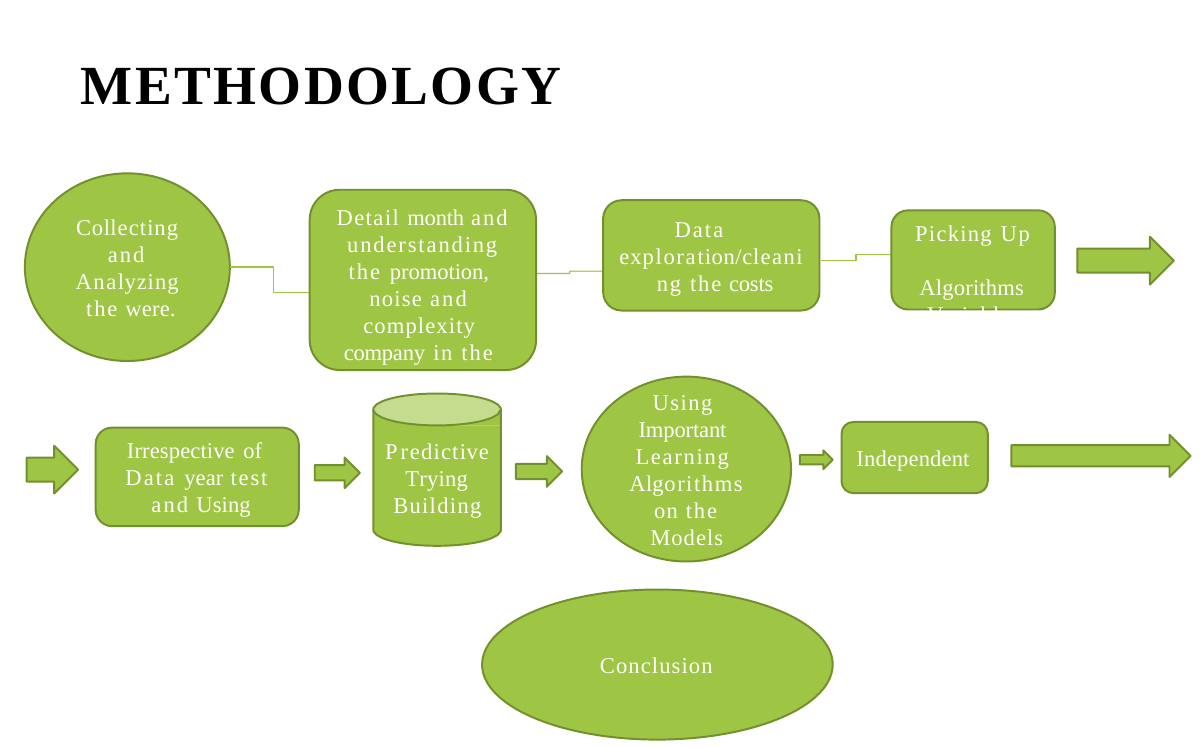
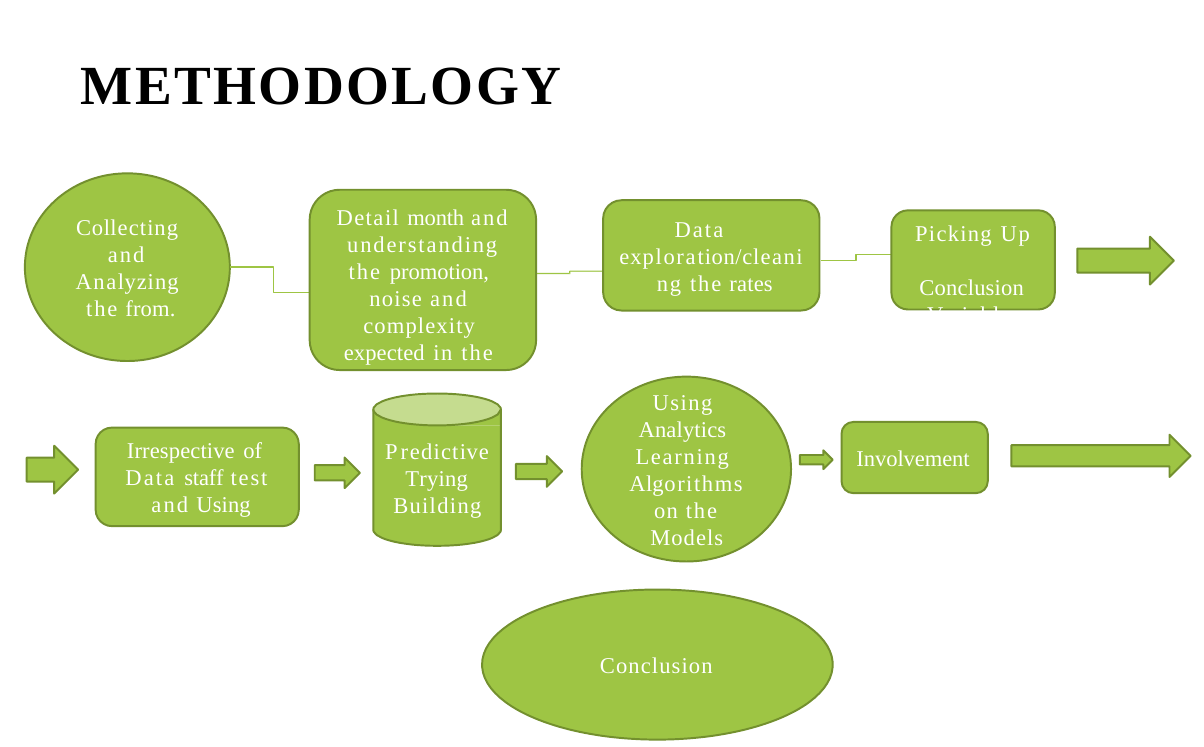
ng the costs: costs -> rates
Algorithms at (972, 288): Algorithms -> Conclusion
were: were -> from
company: company -> expected
Important: Important -> Analytics
Independent: Independent -> Involvement
year: year -> staff
